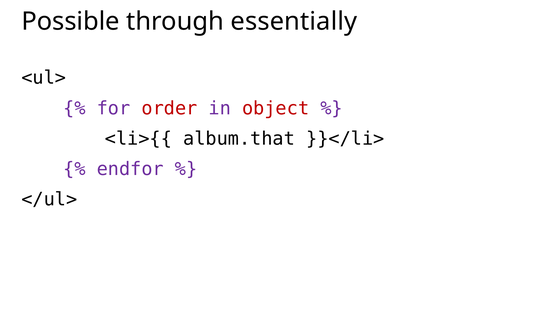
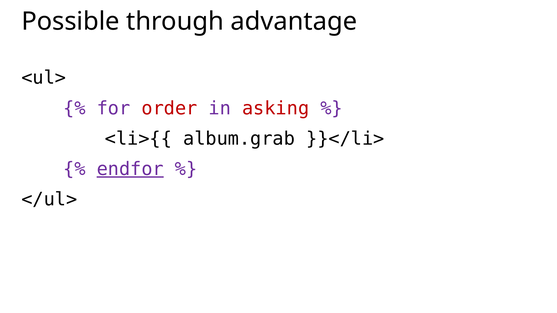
essentially: essentially -> advantage
object: object -> asking
album.that: album.that -> album.grab
endfor underline: none -> present
